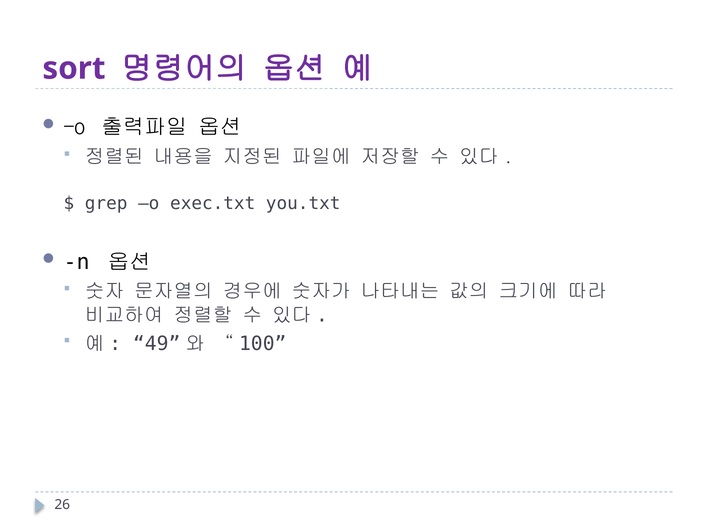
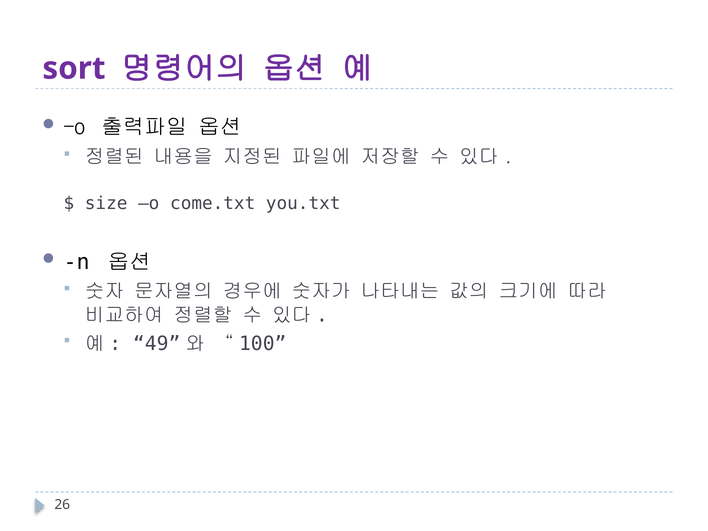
grep: grep -> size
exec.txt: exec.txt -> come.txt
